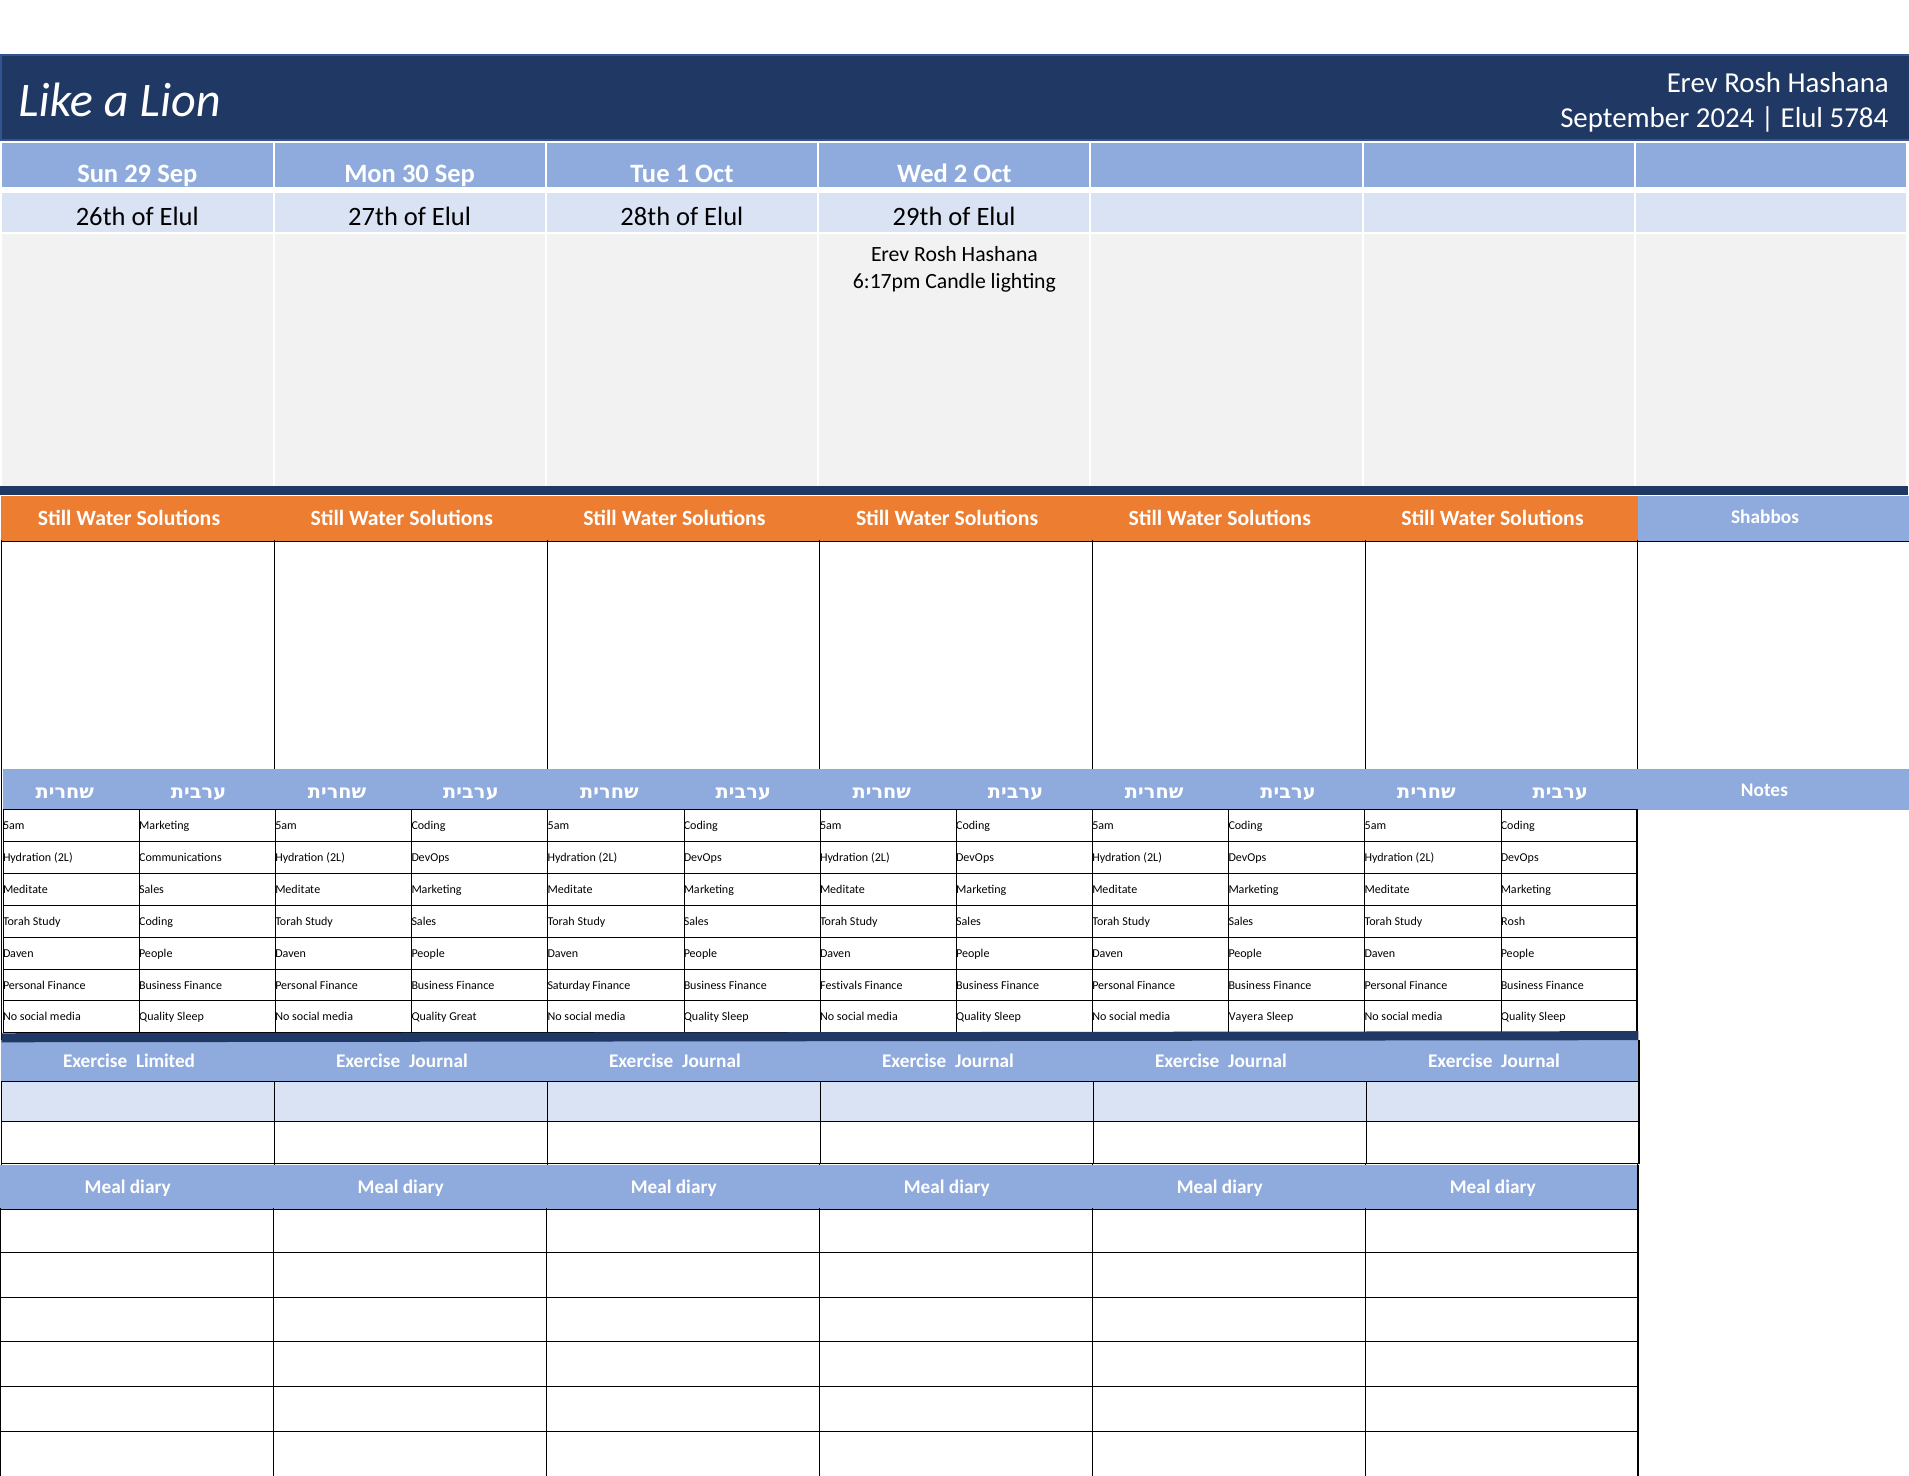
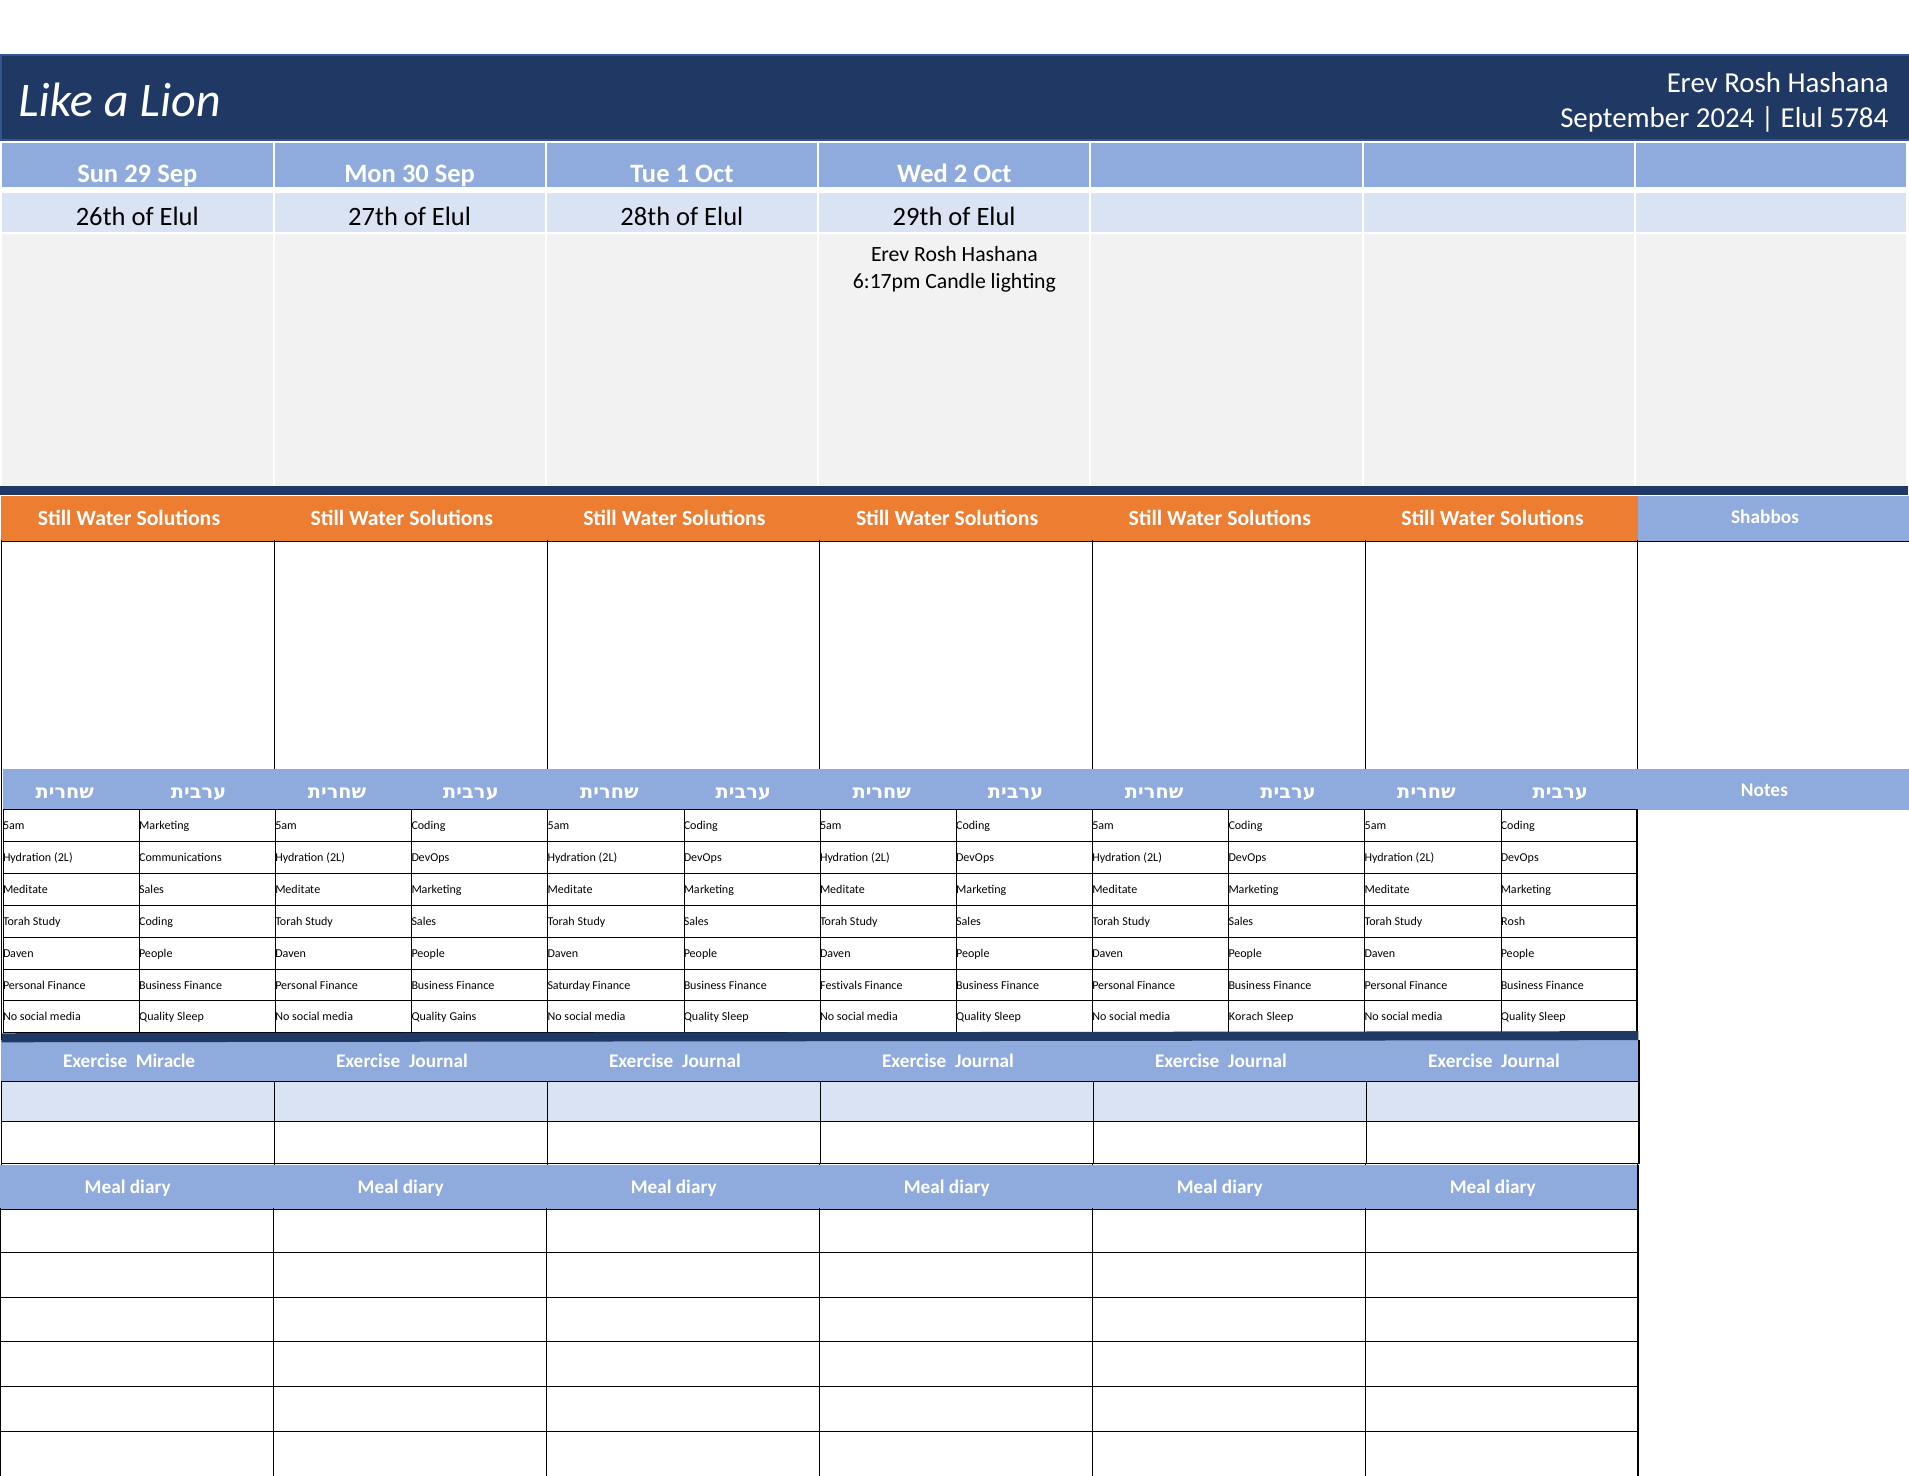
Great: Great -> Gains
Vayera: Vayera -> Korach
Limited: Limited -> Miracle
